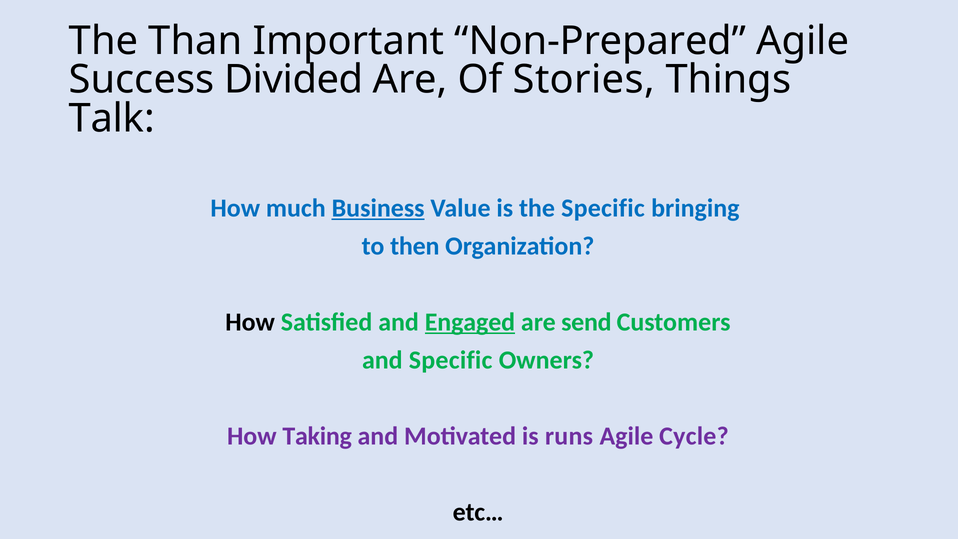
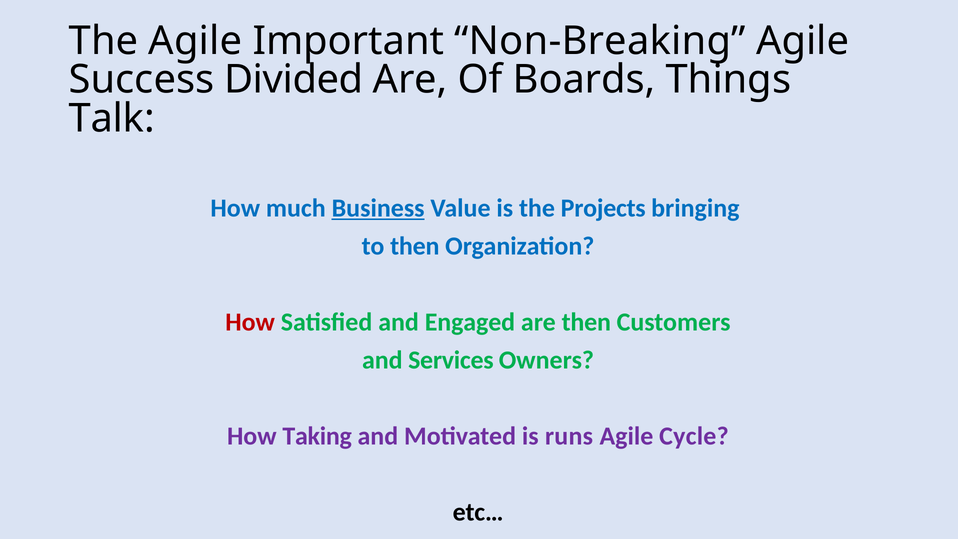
The Than: Than -> Agile
Non-Prepared: Non-Prepared -> Non-Breaking
Stories: Stories -> Boards
the Specific: Specific -> Projects
How at (250, 322) colour: black -> red
Engaged underline: present -> none
are send: send -> then
and Specific: Specific -> Services
